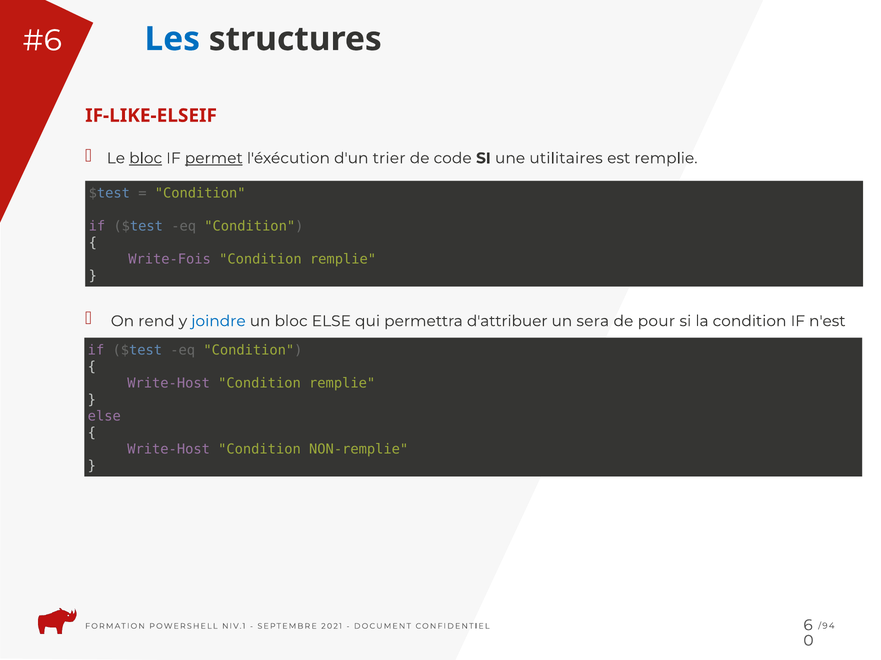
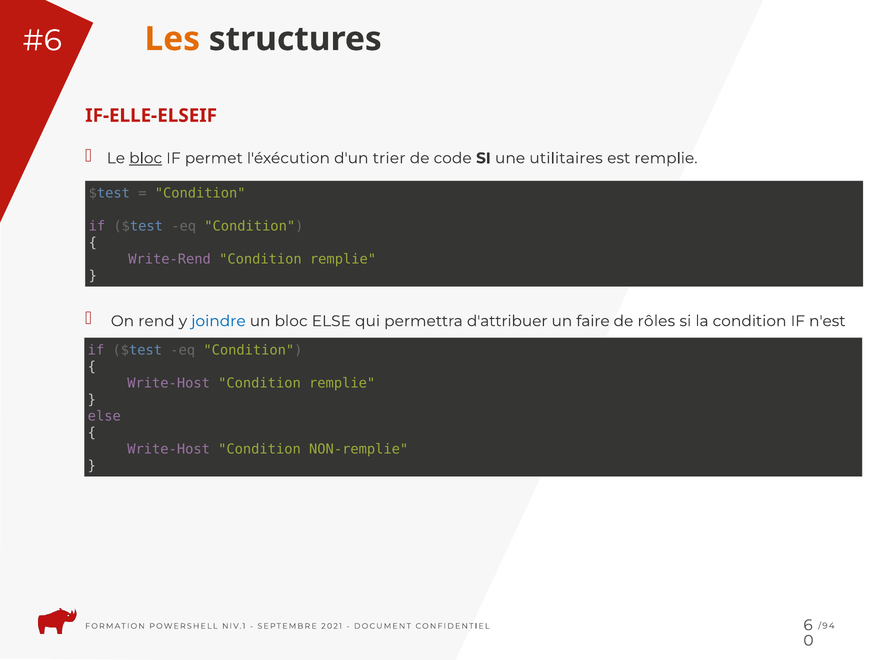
Les colour: blue -> orange
IF-LIKE-ELSEIF: IF-LIKE-ELSEIF -> IF-ELLE-ELSEIF
permet underline: present -> none
Write-Fois: Write-Fois -> Write-Rend
sera: sera -> faire
pour: pour -> rôles
